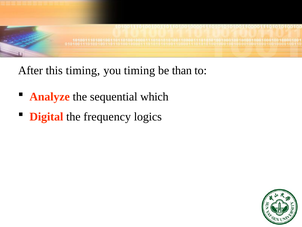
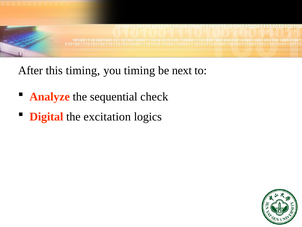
than: than -> next
which: which -> check
frequency: frequency -> excitation
